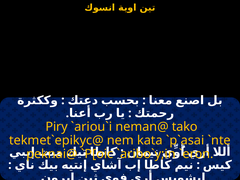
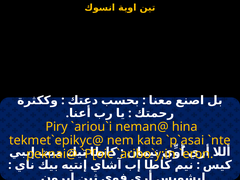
tako: tako -> hina
